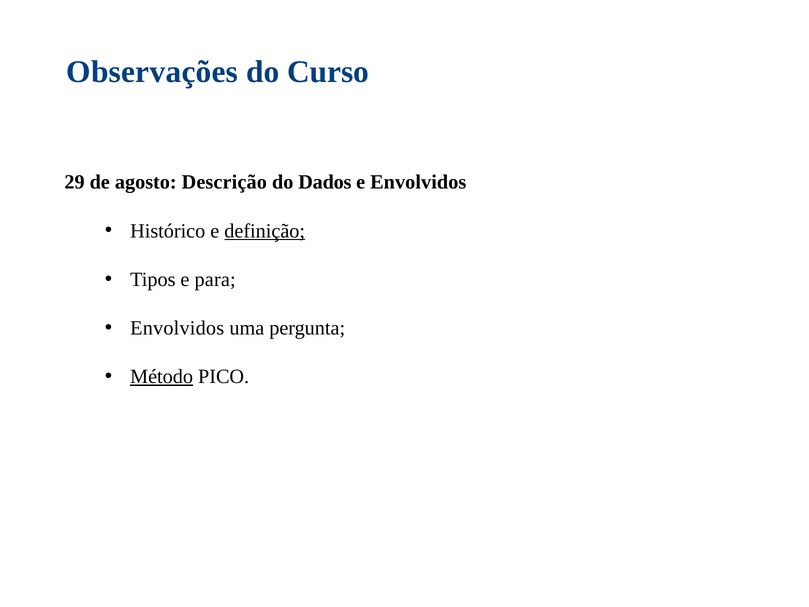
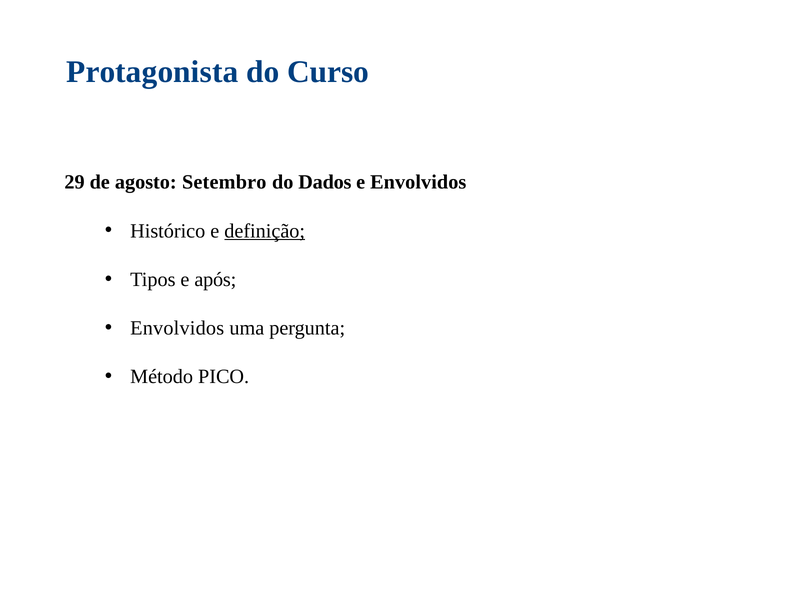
Observações: Observações -> Protagonista
Descrição: Descrição -> Setembro
para: para -> após
Método underline: present -> none
